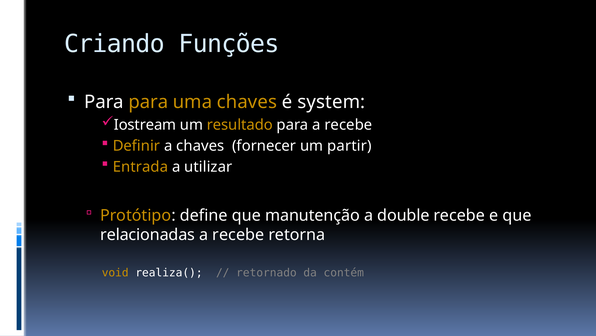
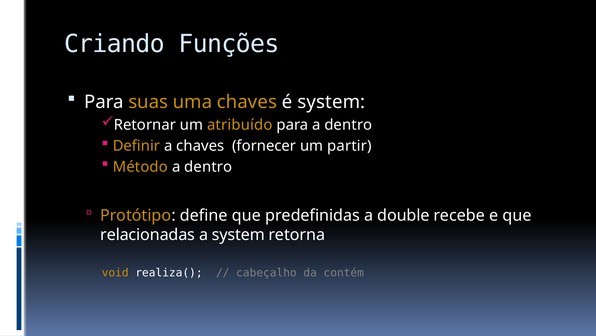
Para para: para -> suas
Iostream: Iostream -> Retornar
resultado: resultado -> atribuído
para a recebe: recebe -> dentro
Entrada: Entrada -> Método
utilizar at (208, 166): utilizar -> dentro
manutenção: manutenção -> predefinidas
recebe at (238, 234): recebe -> system
retornado: retornado -> cabeçalho
